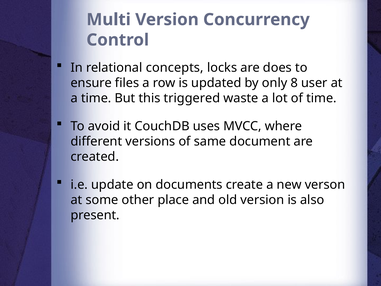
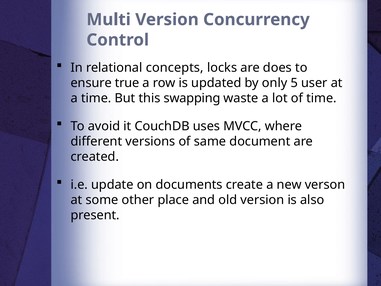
files: files -> true
8: 8 -> 5
triggered: triggered -> swapping
